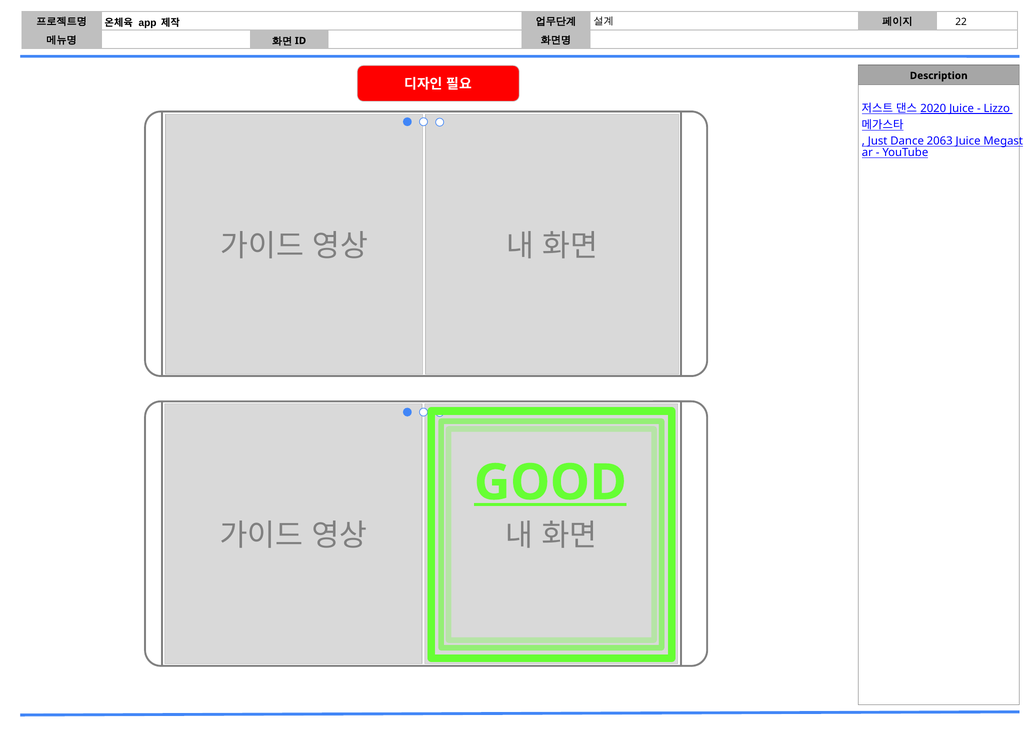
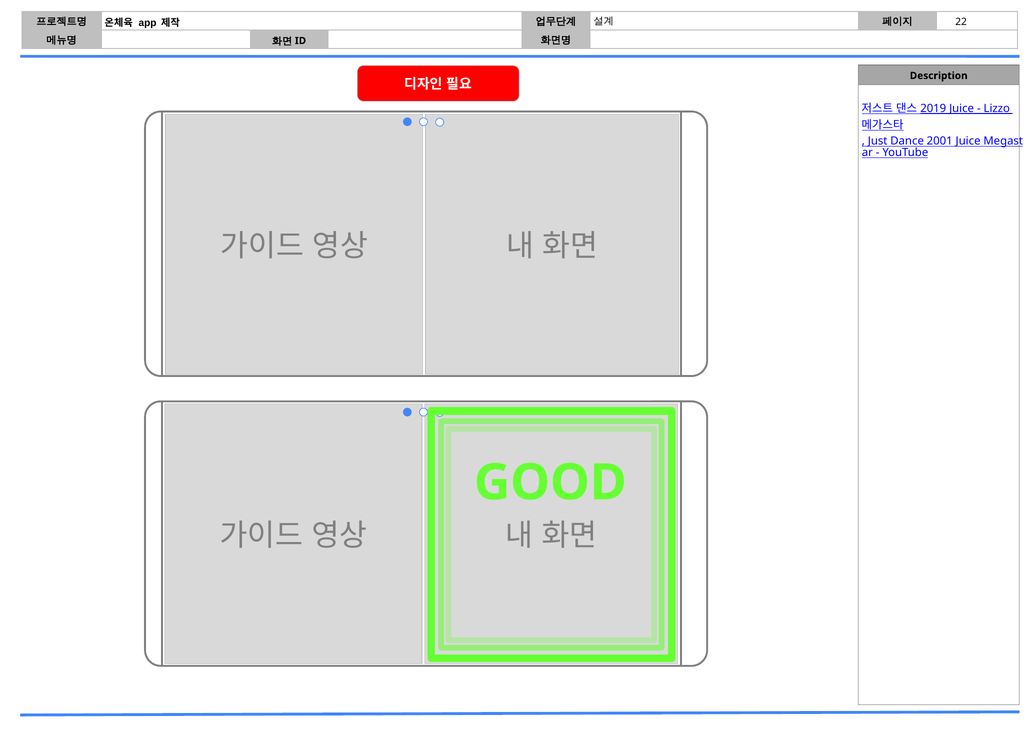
2020: 2020 -> 2019
2063: 2063 -> 2001
GOOD underline: present -> none
